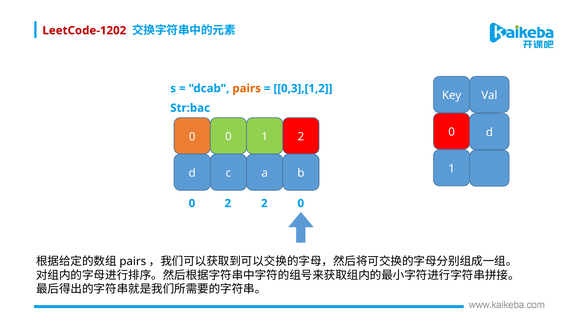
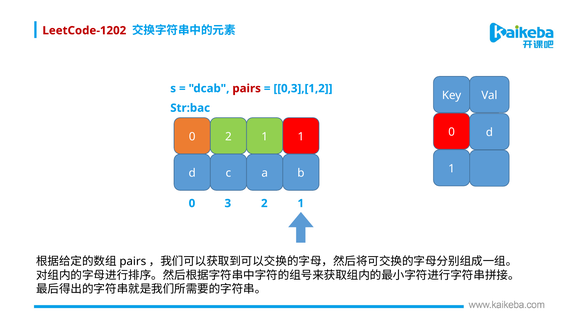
pairs colour: orange -> red
0 0: 0 -> 2
1 2: 2 -> 1
0 2: 2 -> 3
0 at (301, 204): 0 -> 1
